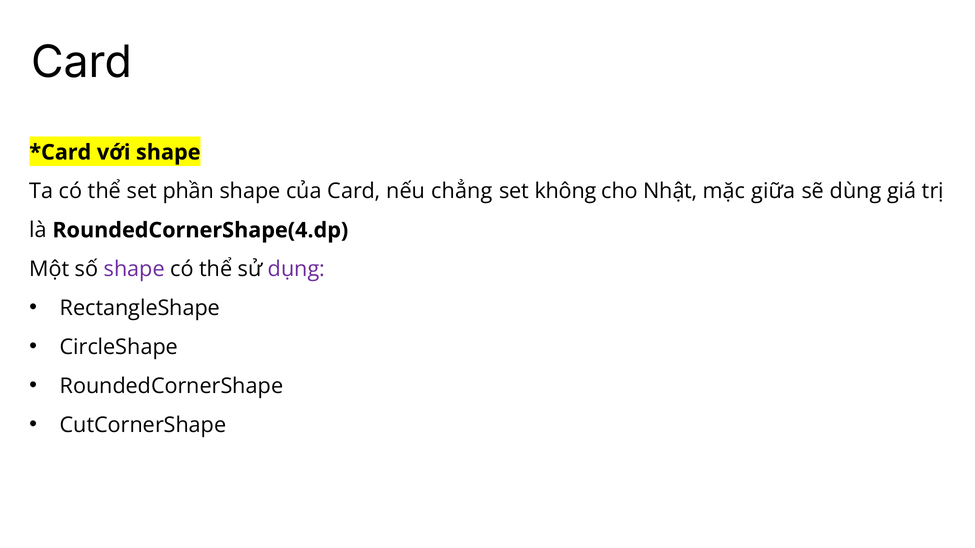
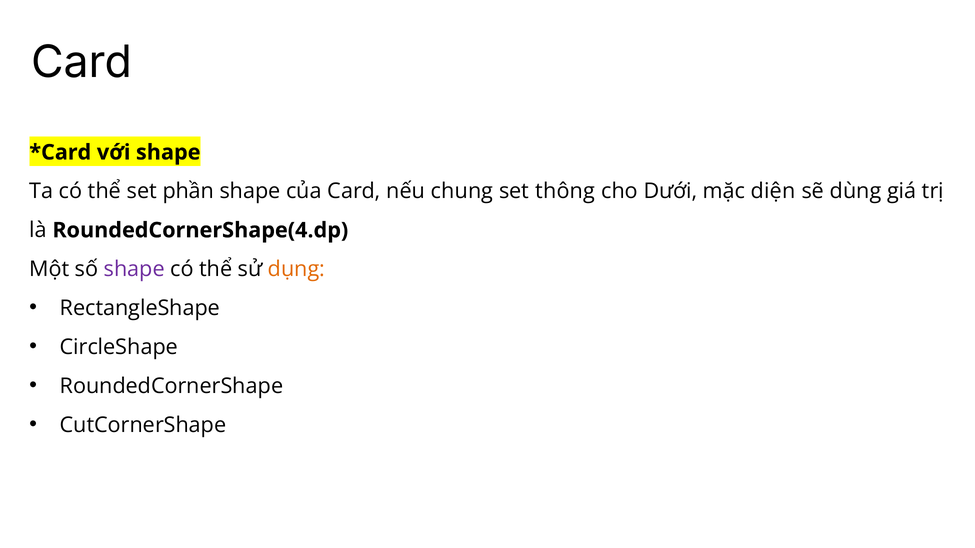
chẳng: chẳng -> chung
không: không -> thông
Nhật: Nhật -> Dưới
giữa: giữa -> diện
dụng colour: purple -> orange
